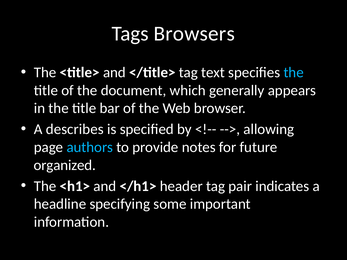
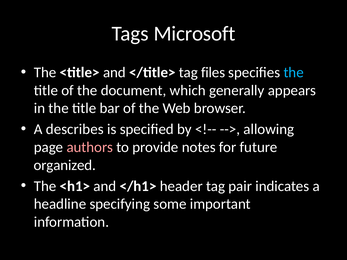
Browsers: Browsers -> Microsoft
text: text -> files
authors colour: light blue -> pink
